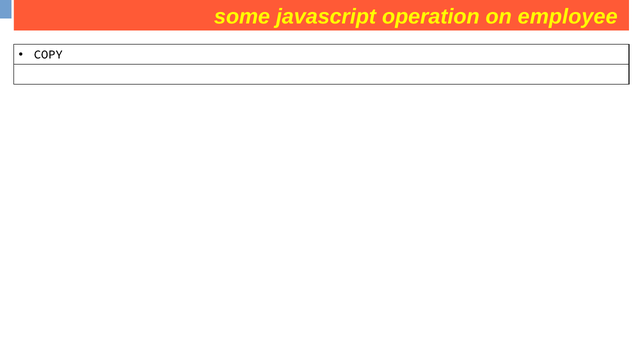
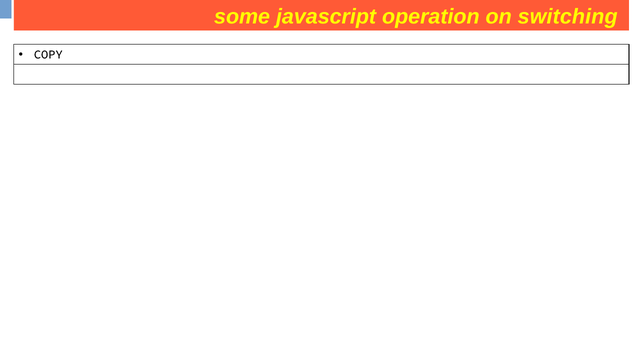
employee: employee -> switching
